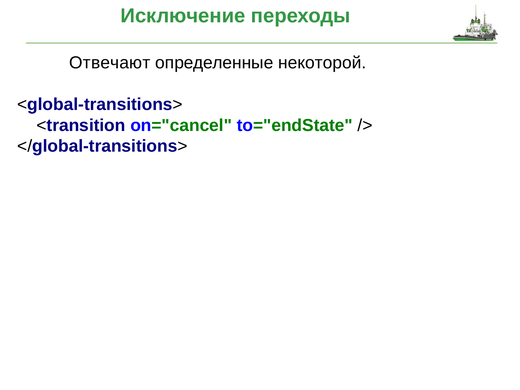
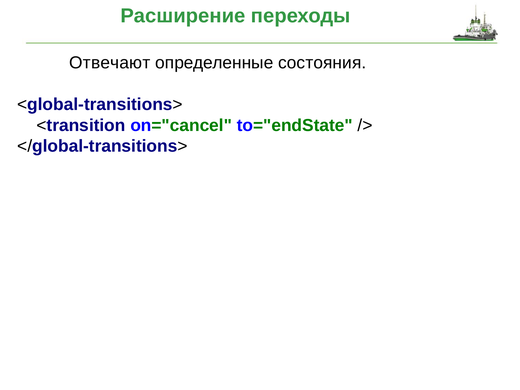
Исключение: Исключение -> Расширение
некоторой: некоторой -> состояния
